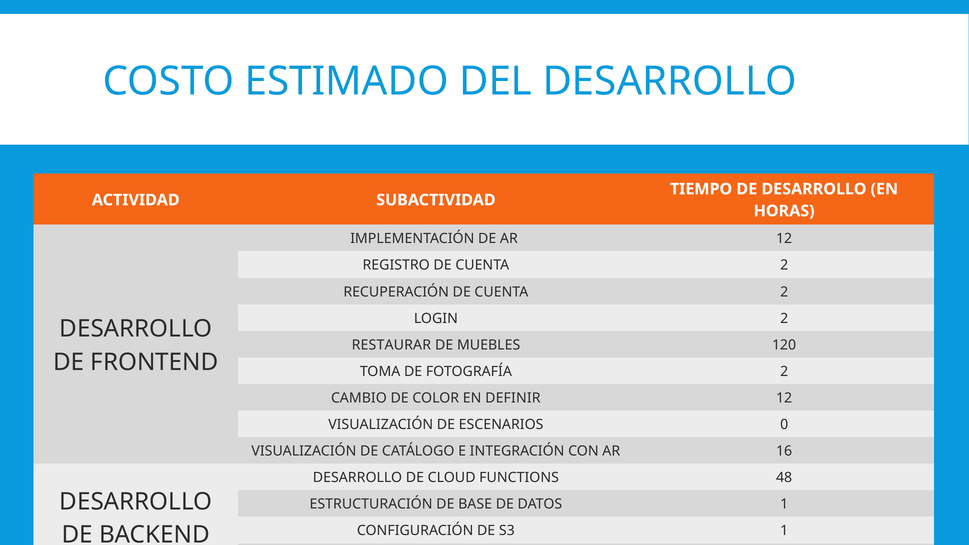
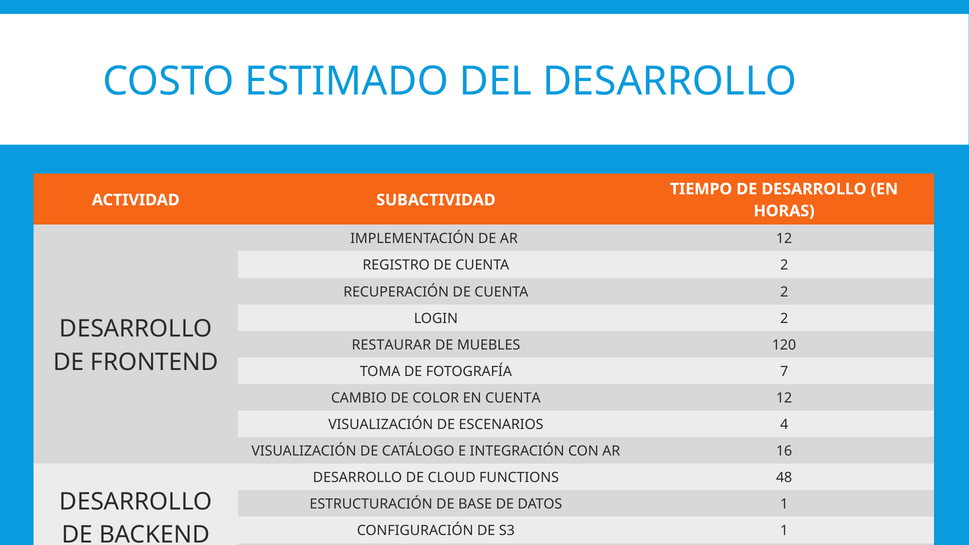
FOTOGRAFÍA 2: 2 -> 7
EN DEFINIR: DEFINIR -> CUENTA
0: 0 -> 4
